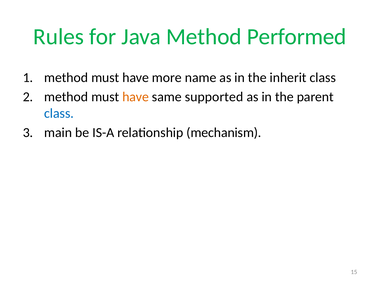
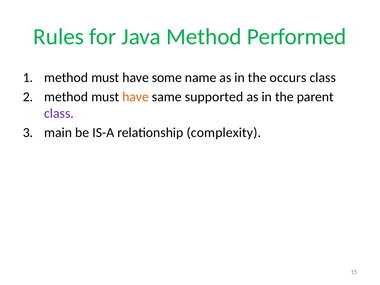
more: more -> some
inherit: inherit -> occurs
class at (59, 113) colour: blue -> purple
mechanism: mechanism -> complexity
